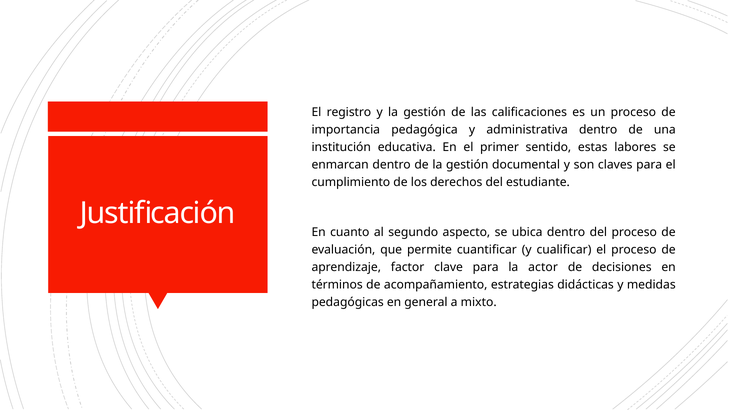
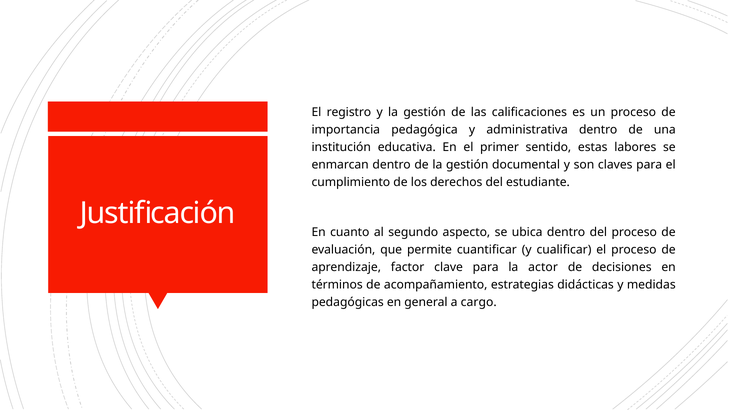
mixto: mixto -> cargo
